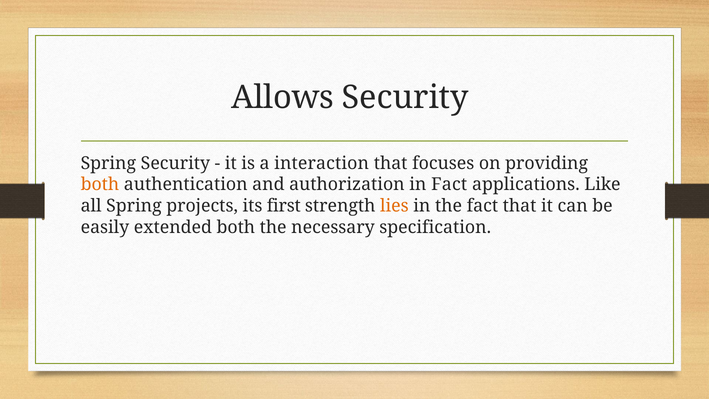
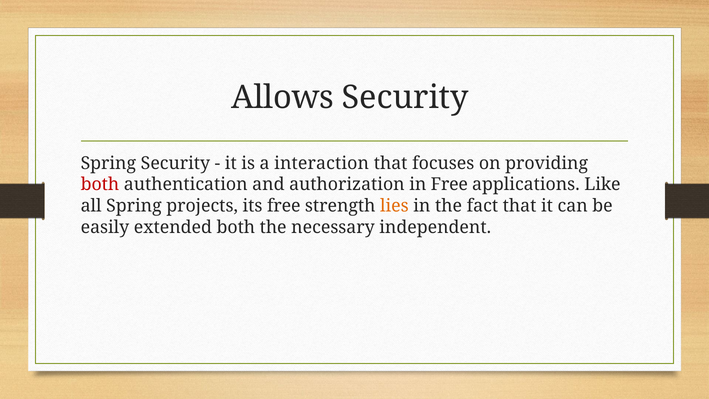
both at (100, 185) colour: orange -> red
in Fact: Fact -> Free
its first: first -> free
specification: specification -> independent
